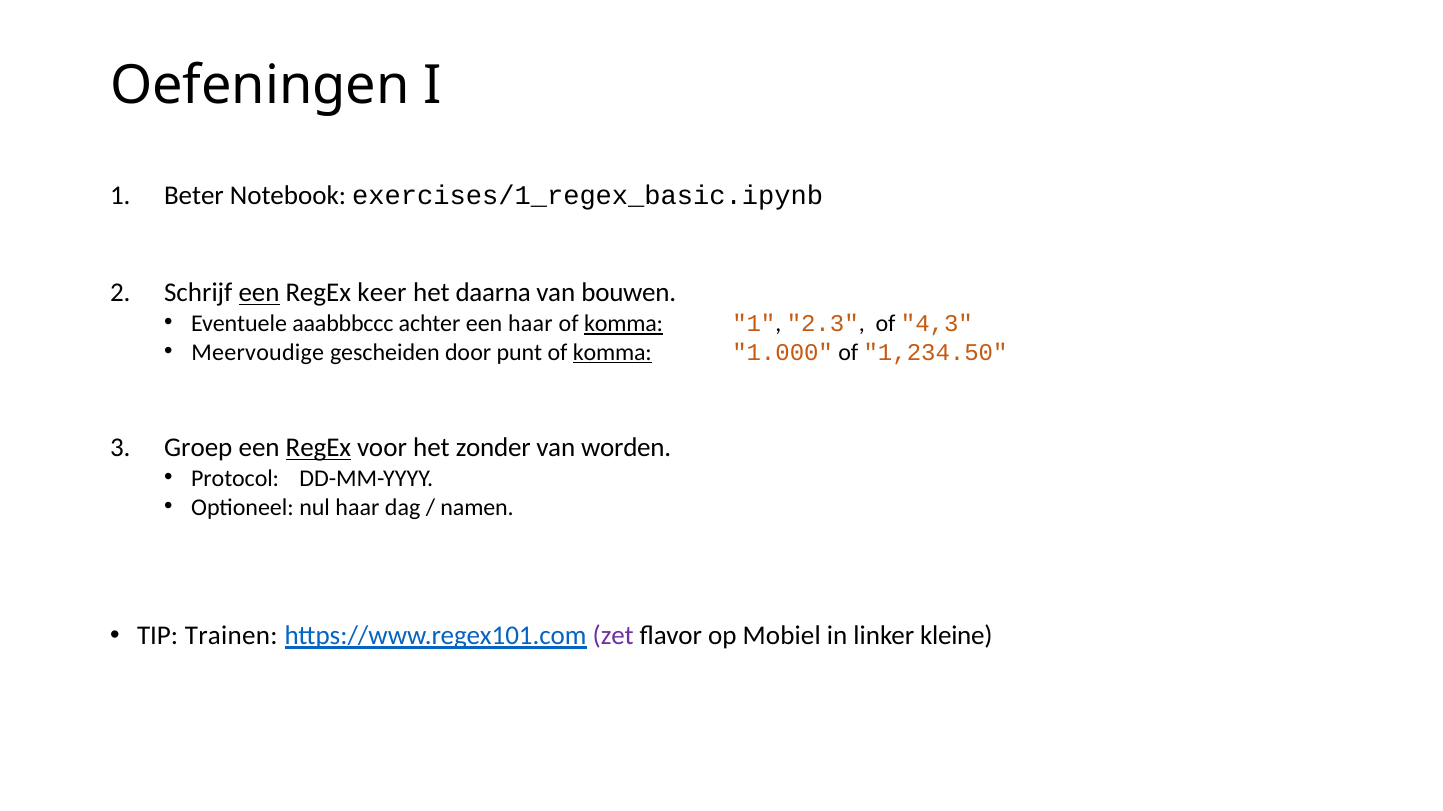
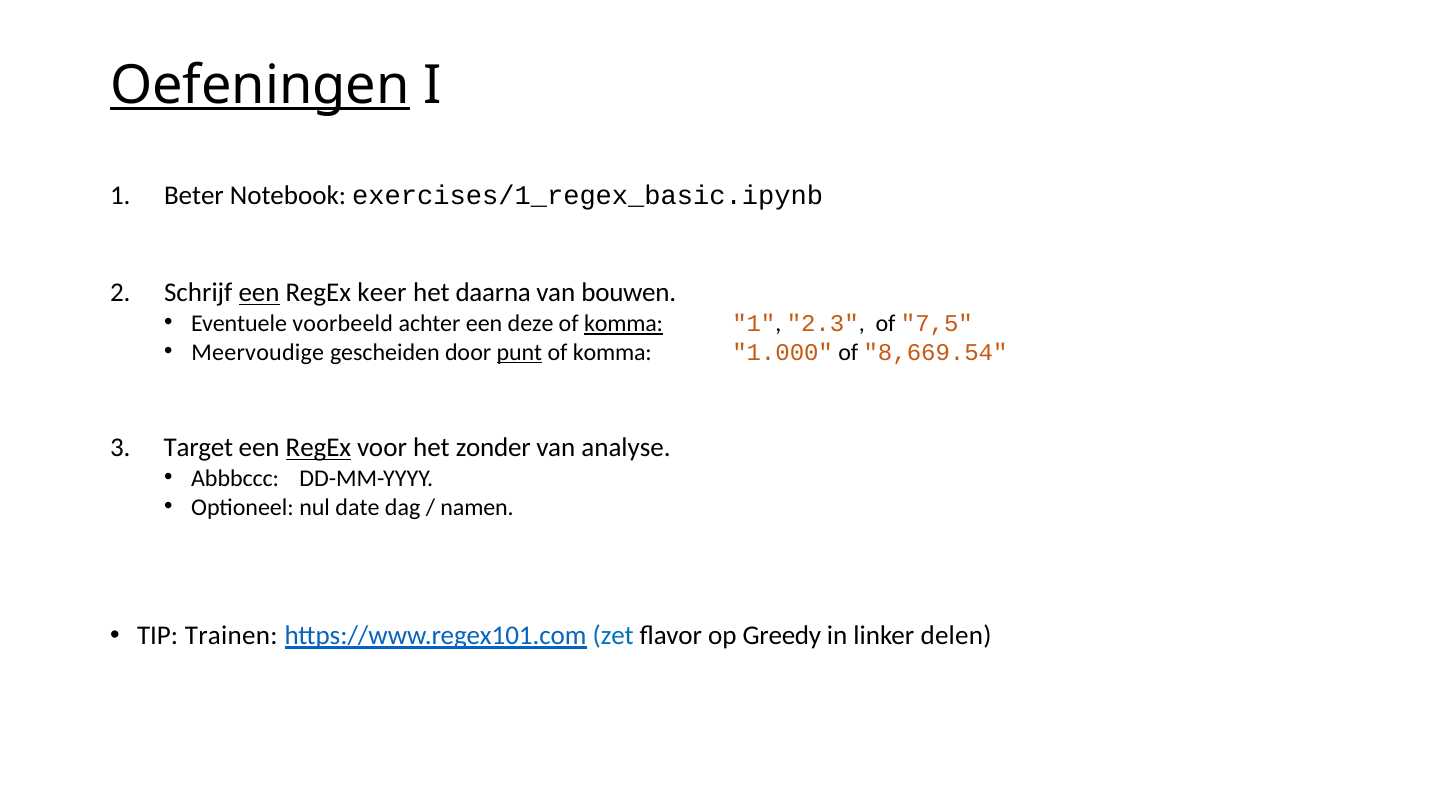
Oefeningen underline: none -> present
aaabbbccc: aaabbbccc -> voorbeeld
een haar: haar -> deze
4,3: 4,3 -> 7,5
punt underline: none -> present
komma at (612, 353) underline: present -> none
1,234.50: 1,234.50 -> 8,669.54
Groep: Groep -> Target
worden: worden -> analyse
Protocol: Protocol -> Abbbccc
haar at (357, 508): haar -> date
zet colour: purple -> blue
Mobiel: Mobiel -> Greedy
kleine: kleine -> delen
